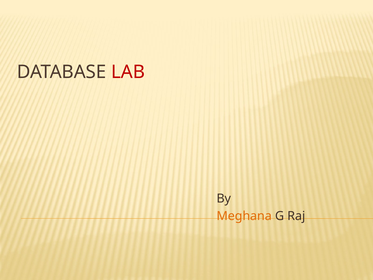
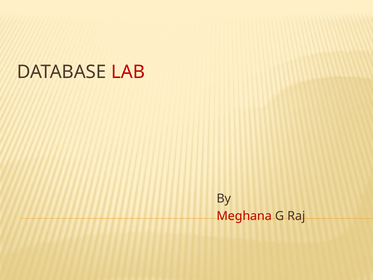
Meghana colour: orange -> red
